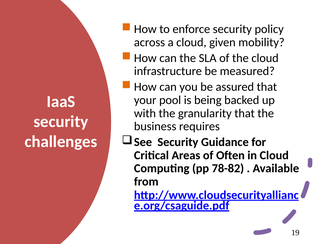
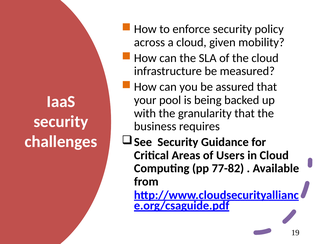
Often: Often -> Users
78-82: 78-82 -> 77-82
